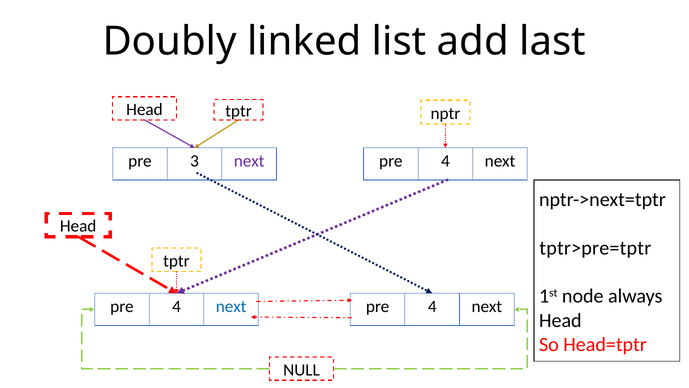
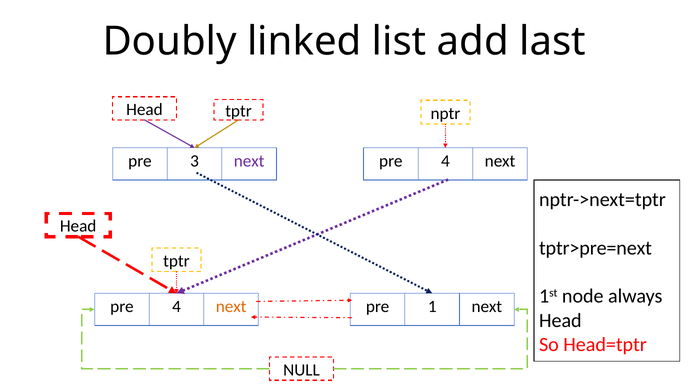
tptr>pre=tptr: tptr>pre=tptr -> tptr>pre=next
next at (231, 306) colour: blue -> orange
4 at (432, 306): 4 -> 1
